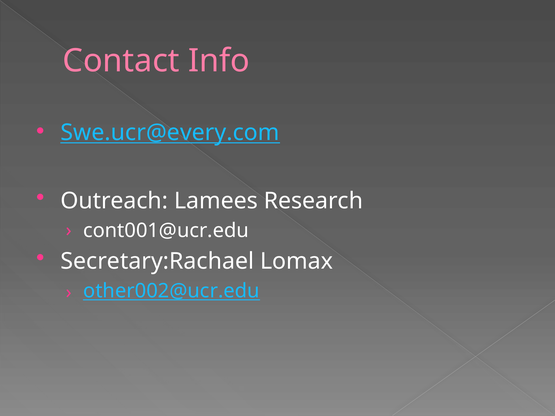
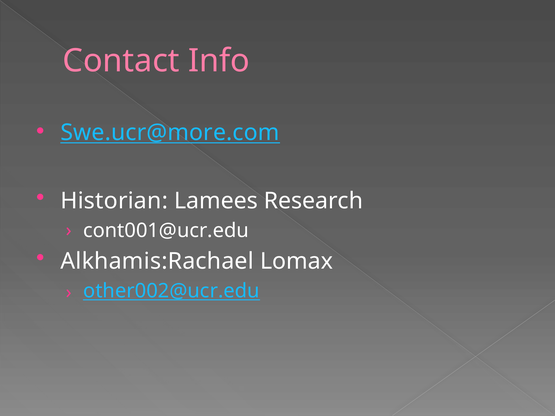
Swe.ucr@every.com: Swe.ucr@every.com -> Swe.ucr@more.com
Outreach: Outreach -> Historian
Secretary:Rachael: Secretary:Rachael -> Alkhamis:Rachael
